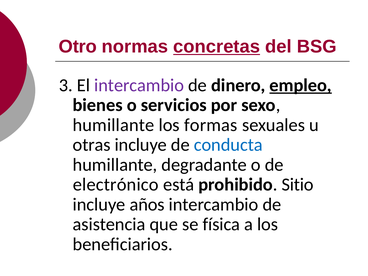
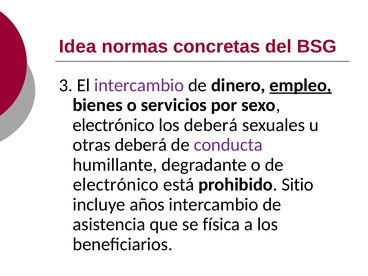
Otro: Otro -> Idea
concretas underline: present -> none
humillante at (113, 125): humillante -> electrónico
los formas: formas -> deberá
otras incluye: incluye -> deberá
conducta colour: blue -> purple
